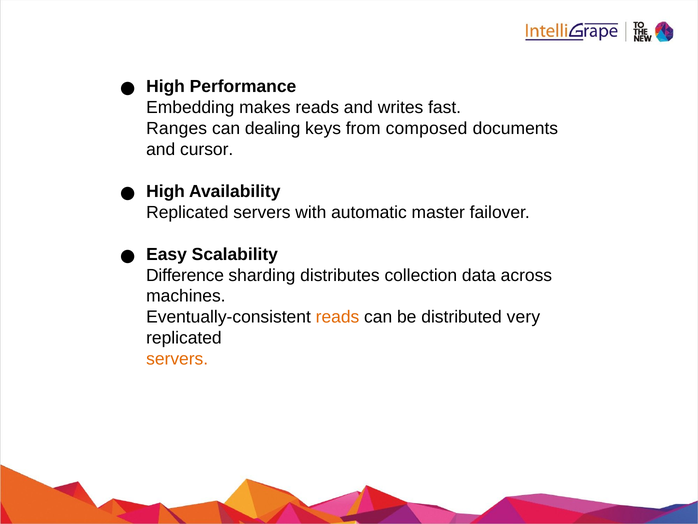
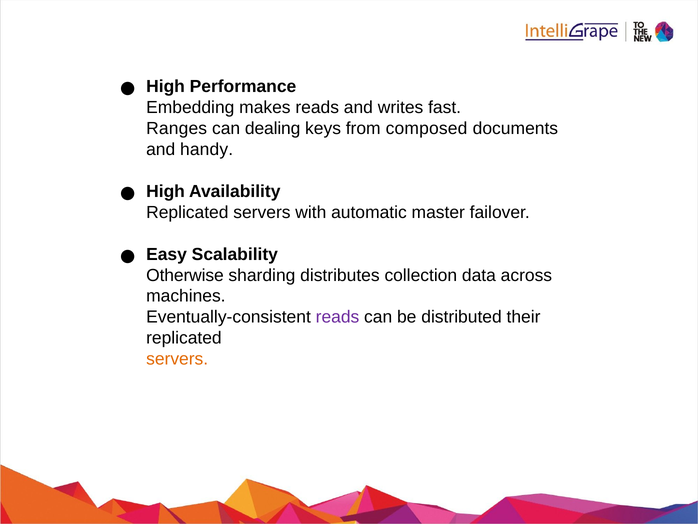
cursor: cursor -> handy
Difference: Difference -> Otherwise
reads at (338, 317) colour: orange -> purple
very: very -> their
